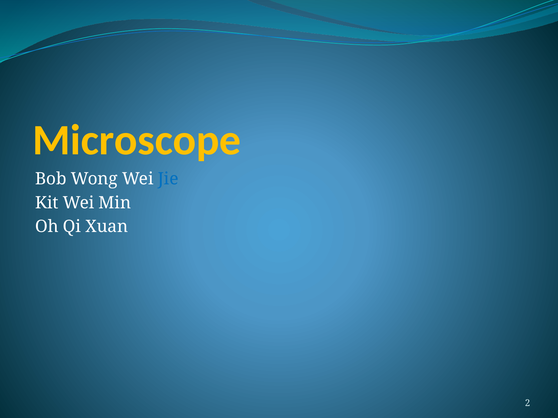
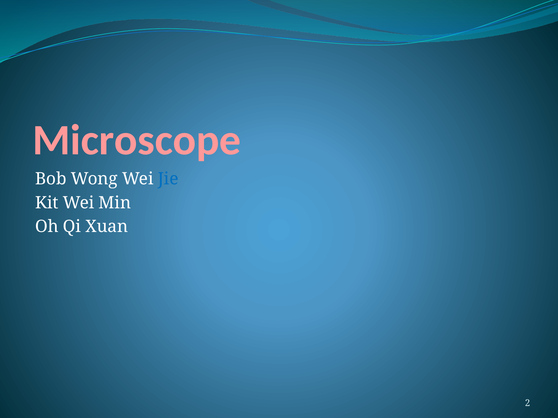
Microscope colour: yellow -> pink
